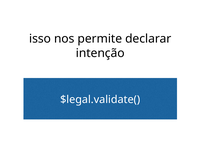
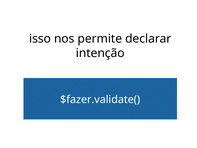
$legal.validate(: $legal.validate( -> $fazer.validate(
